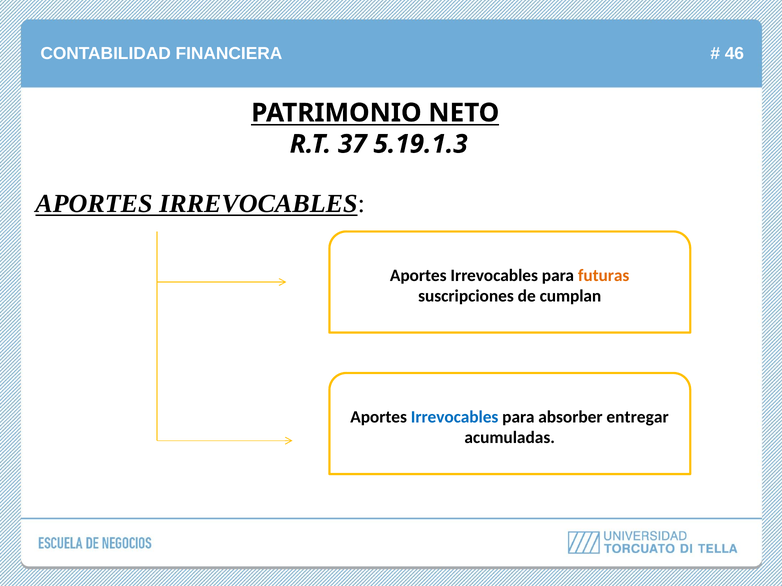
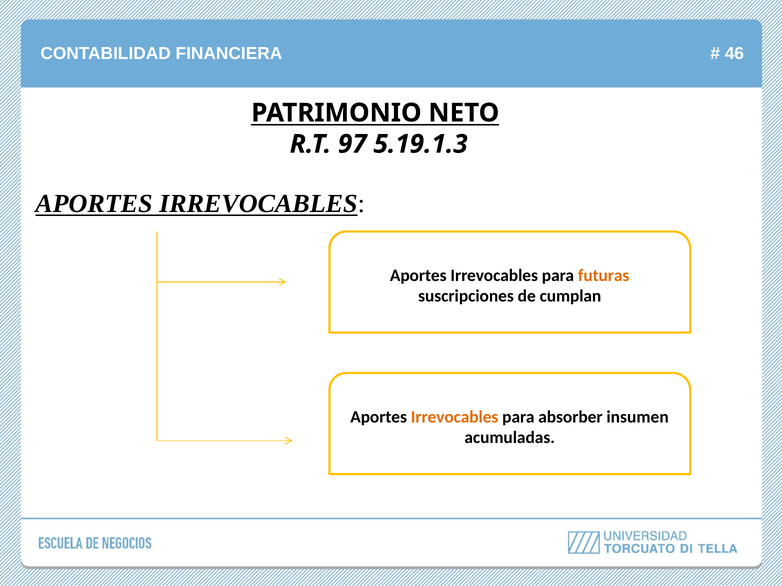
37: 37 -> 97
Irrevocables at (455, 417) colour: blue -> orange
entregar: entregar -> insumen
